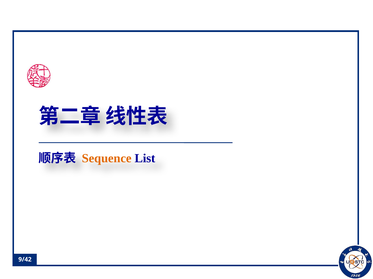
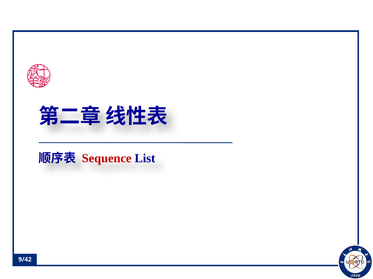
Sequence colour: orange -> red
